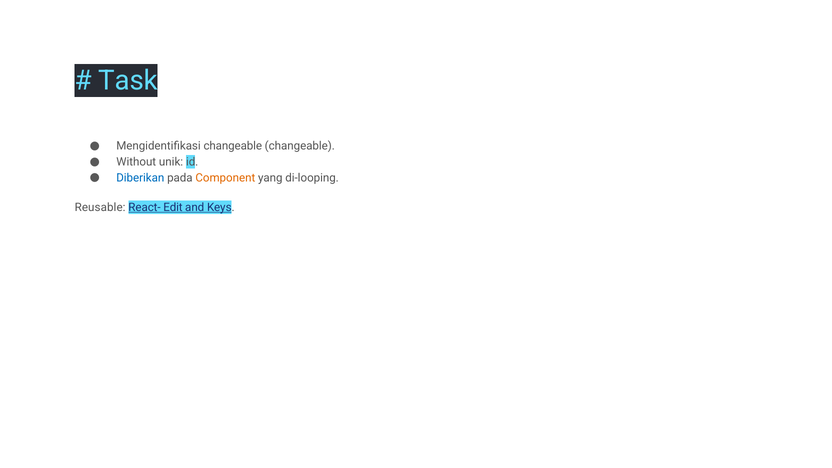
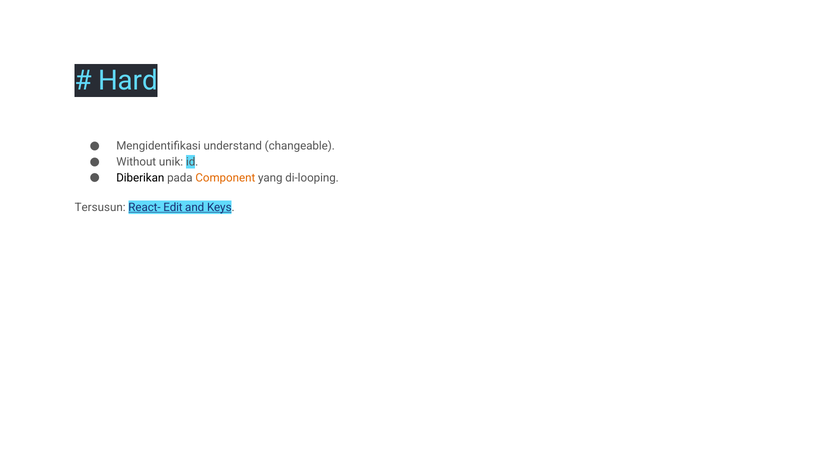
Task: Task -> Hard
Mengidentifikasi changeable: changeable -> understand
Diberikan colour: blue -> black
Reusable: Reusable -> Tersusun
